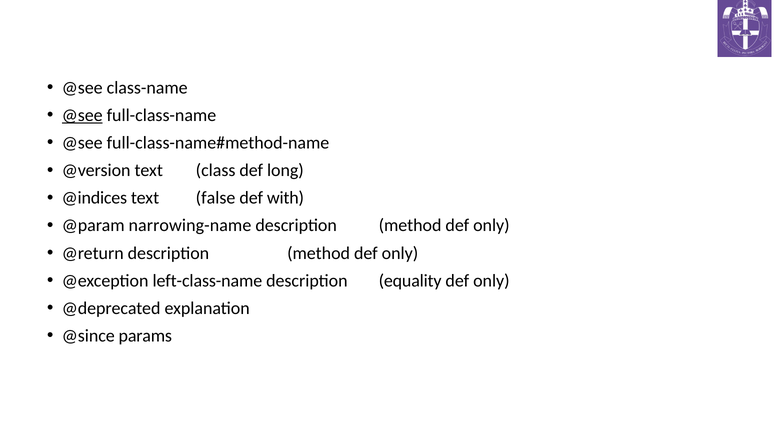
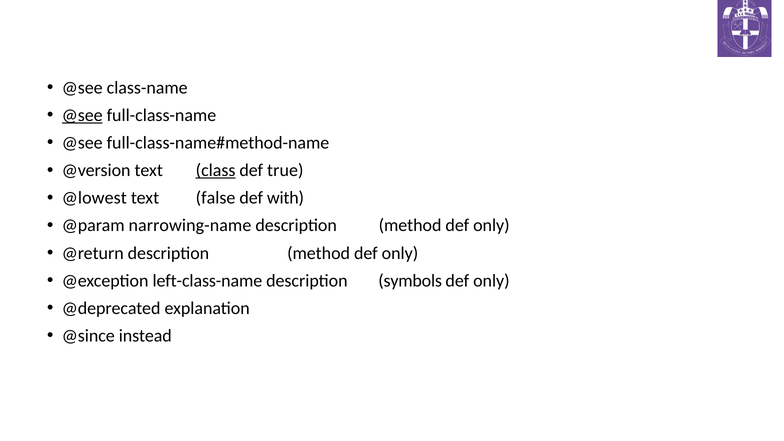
class underline: none -> present
long: long -> true
@indices: @indices -> @lowest
equality: equality -> symbols
params: params -> instead
